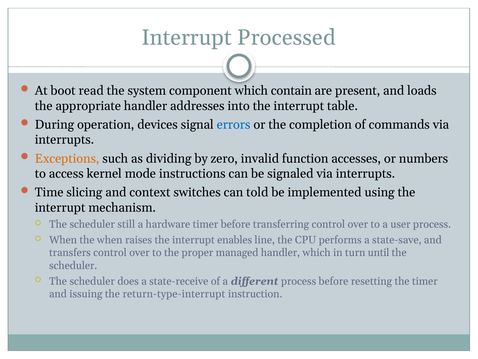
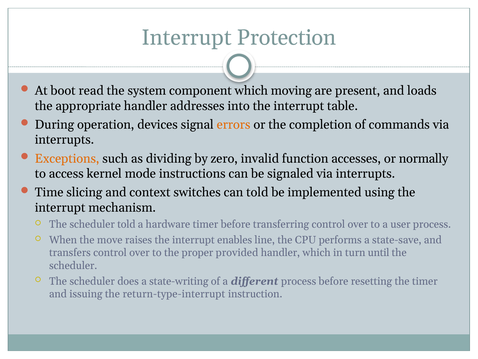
Processed: Processed -> Protection
contain: contain -> moving
errors colour: blue -> orange
numbers: numbers -> normally
scheduler still: still -> told
the when: when -> move
managed: managed -> provided
state-receive: state-receive -> state-writing
